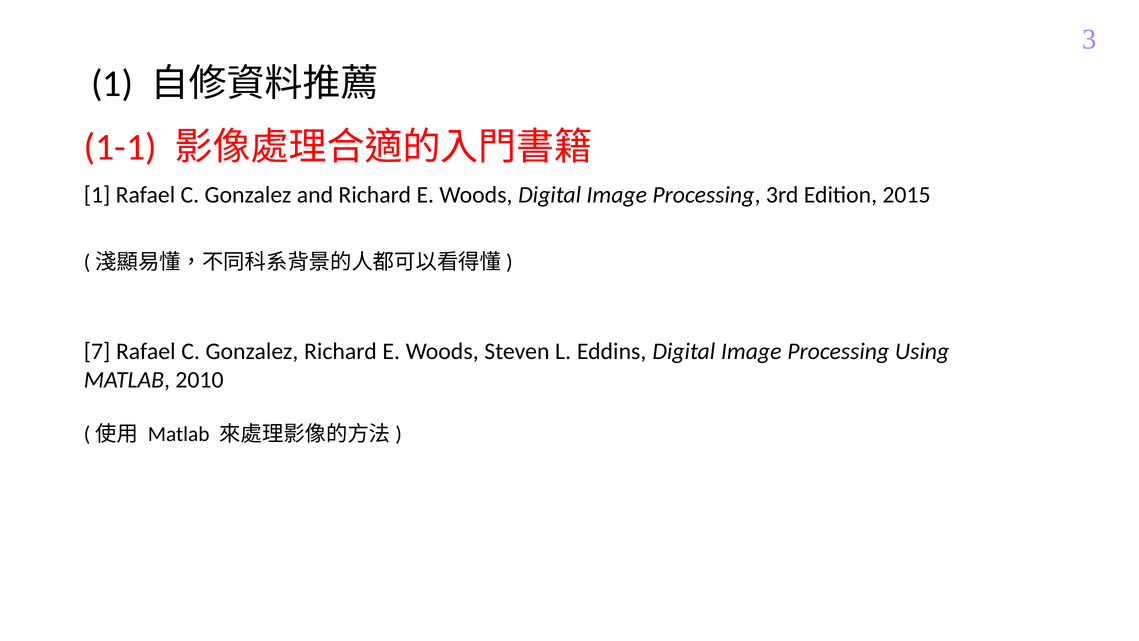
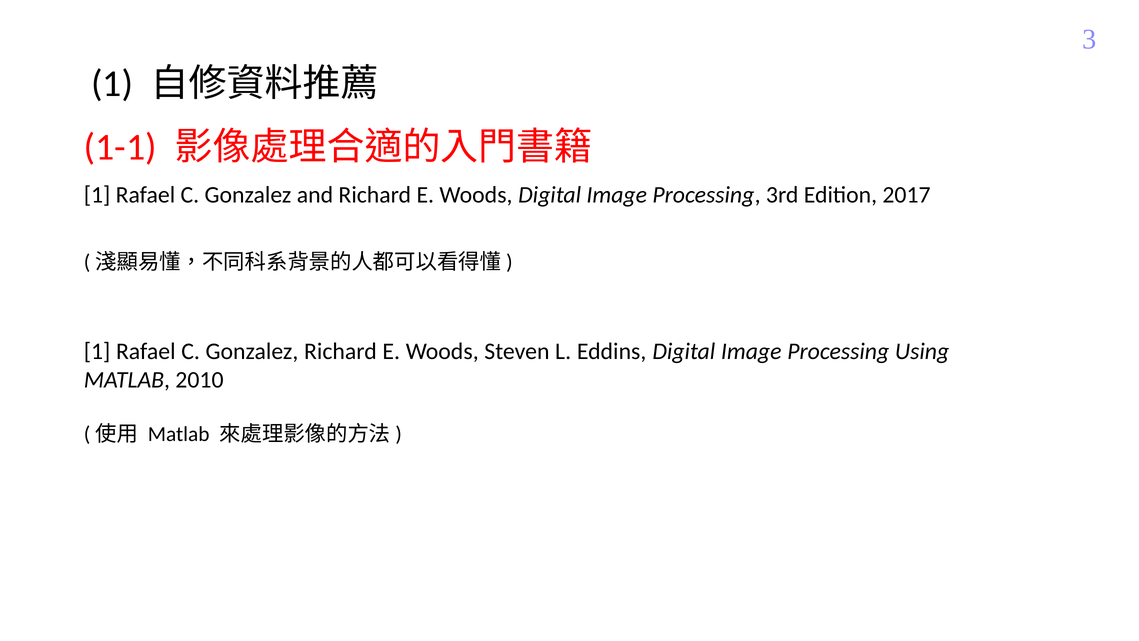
2015: 2015 -> 2017
7 at (97, 351): 7 -> 1
